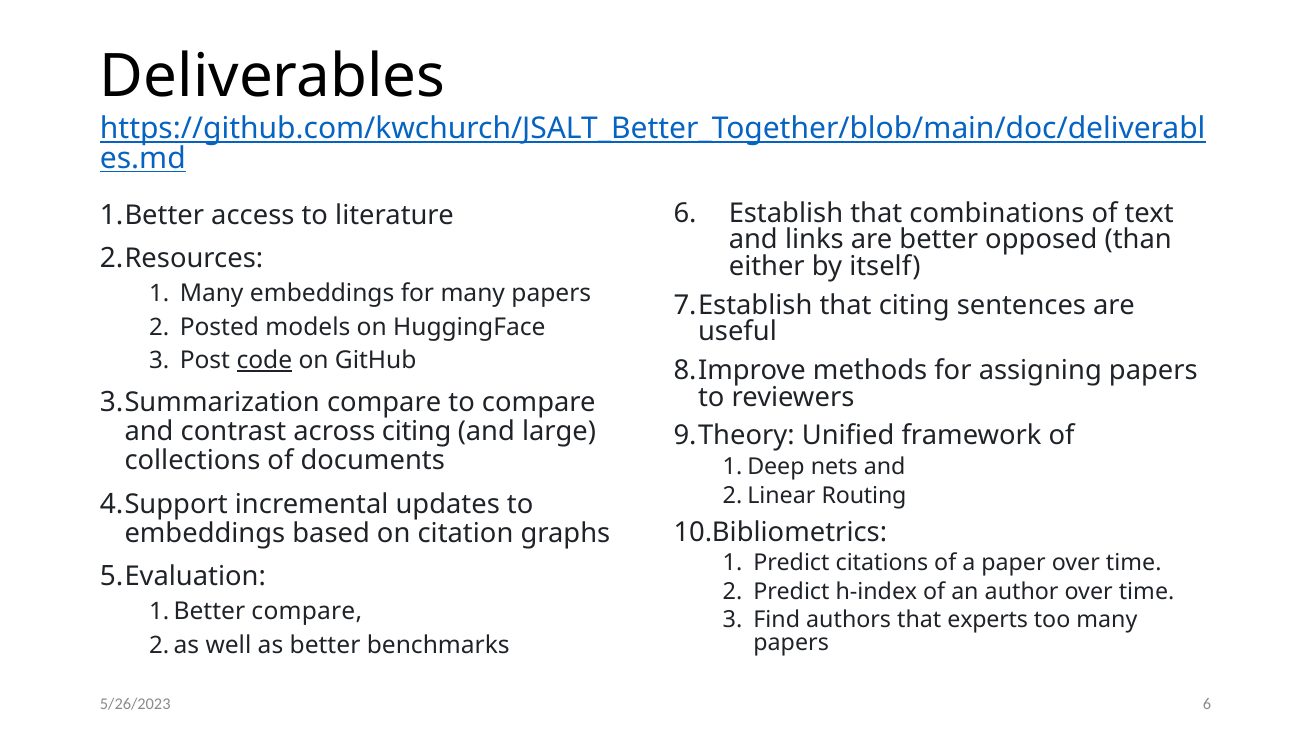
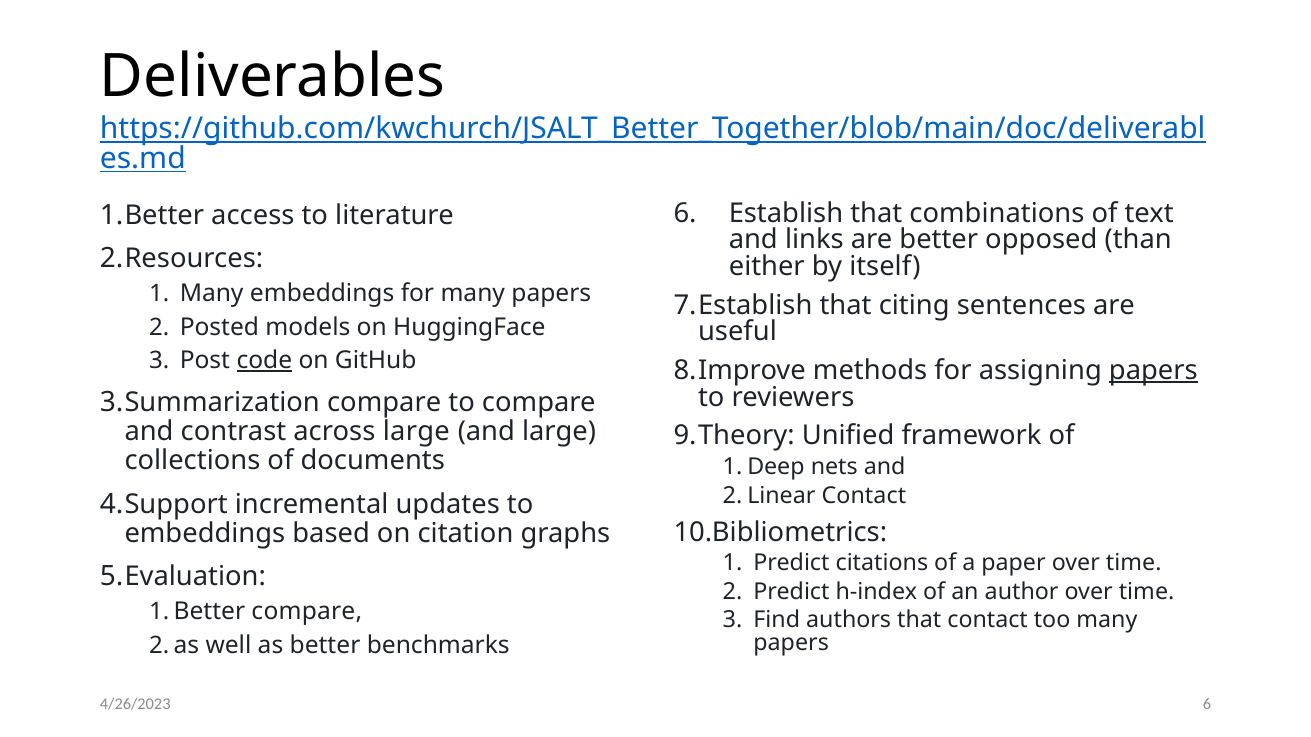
papers at (1153, 371) underline: none -> present
across citing: citing -> large
Routing at (864, 496): Routing -> Contact
that experts: experts -> contact
5/26/2023: 5/26/2023 -> 4/26/2023
